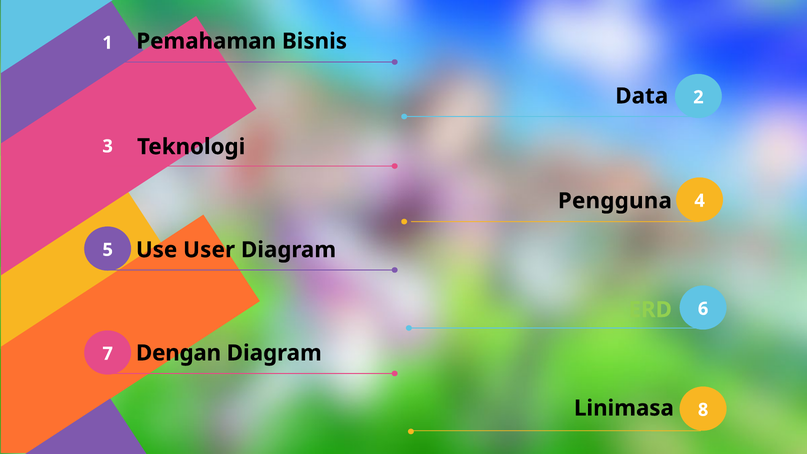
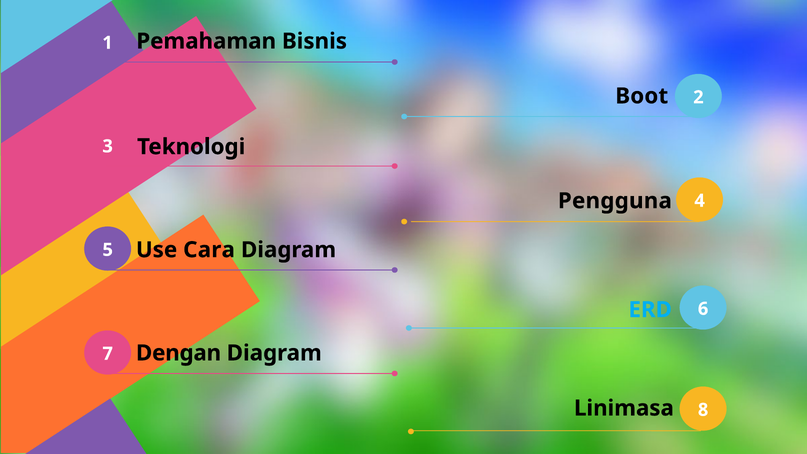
Data: Data -> Boot
User: User -> Cara
ERD colour: light green -> light blue
